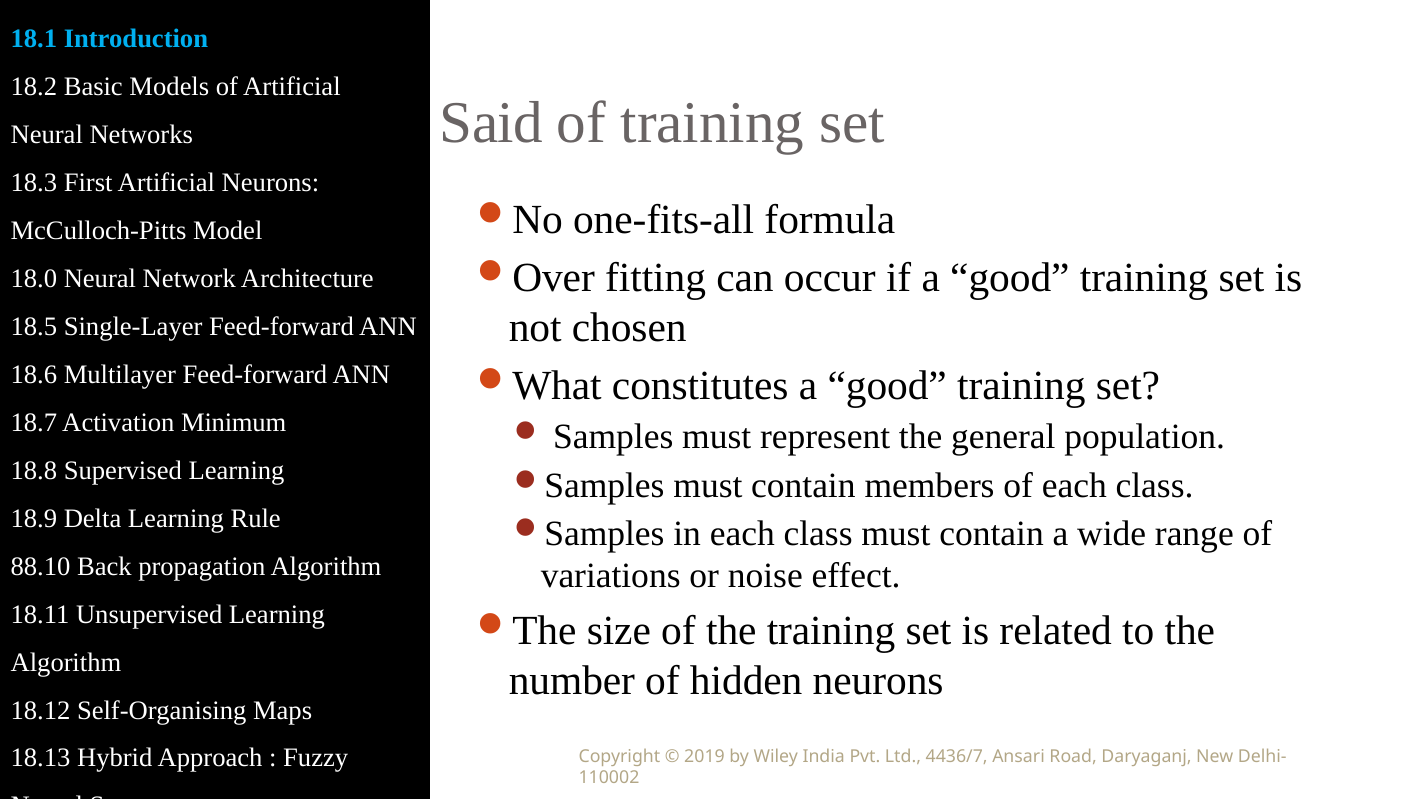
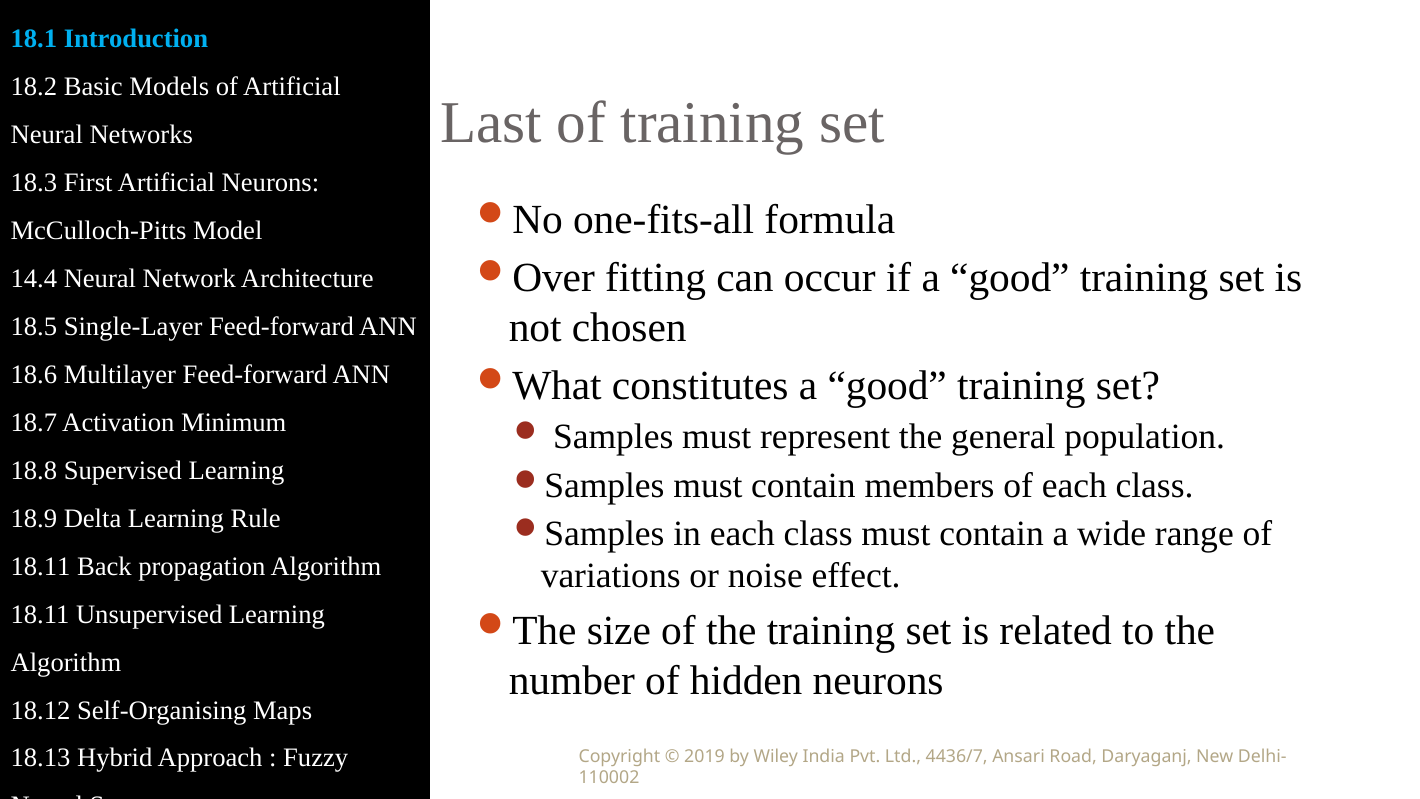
Said: Said -> Last
18.0: 18.0 -> 14.4
88.10 at (41, 566): 88.10 -> 18.11
